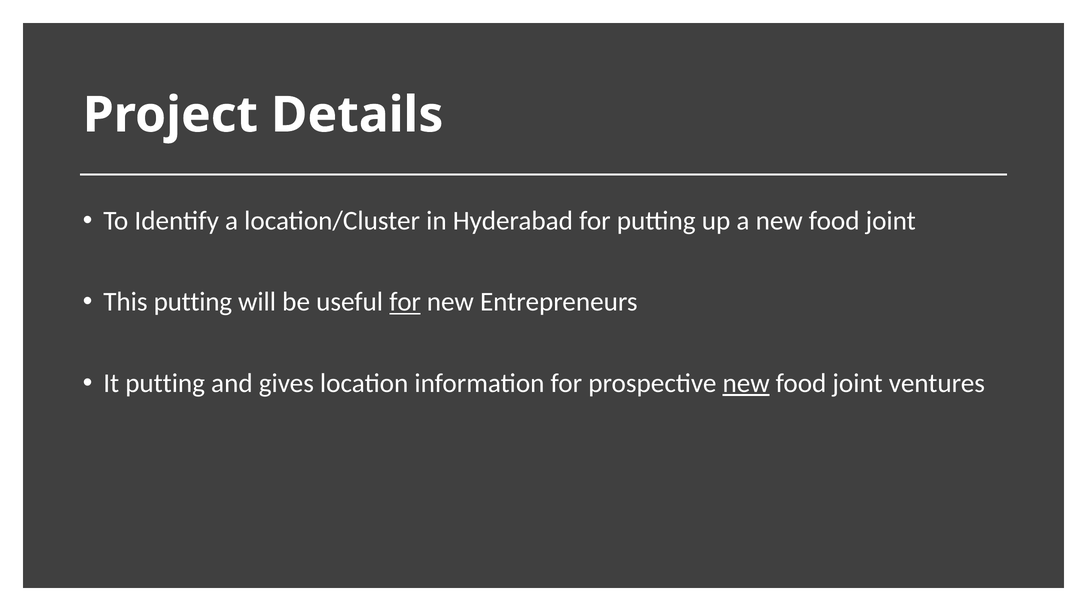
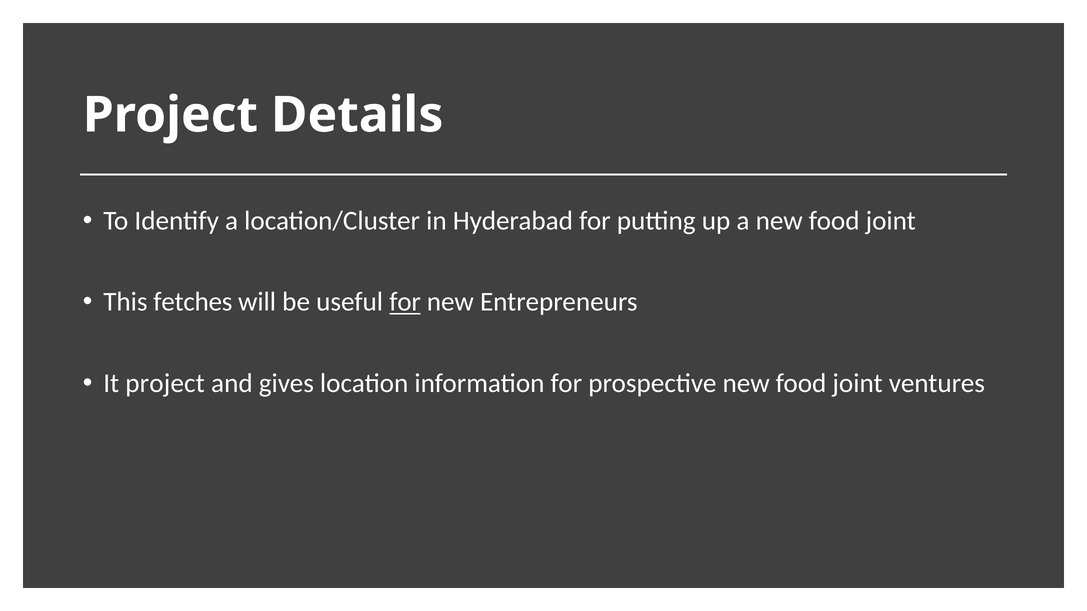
This putting: putting -> fetches
It putting: putting -> project
new at (746, 384) underline: present -> none
